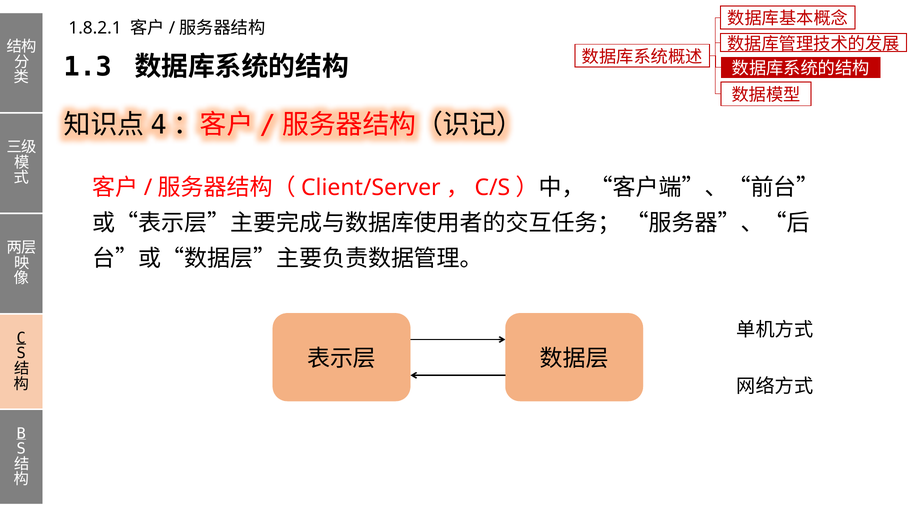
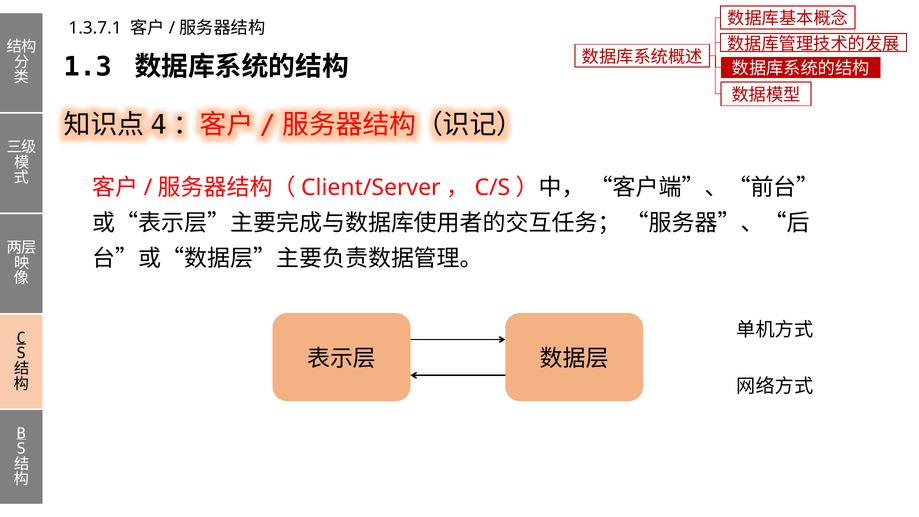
1.8.2.1: 1.8.2.1 -> 1.3.7.1
